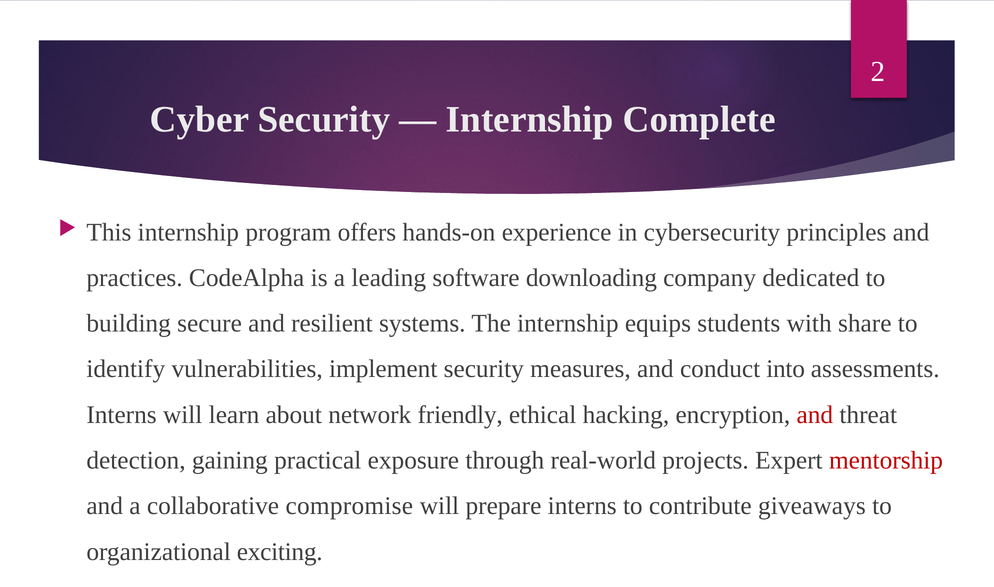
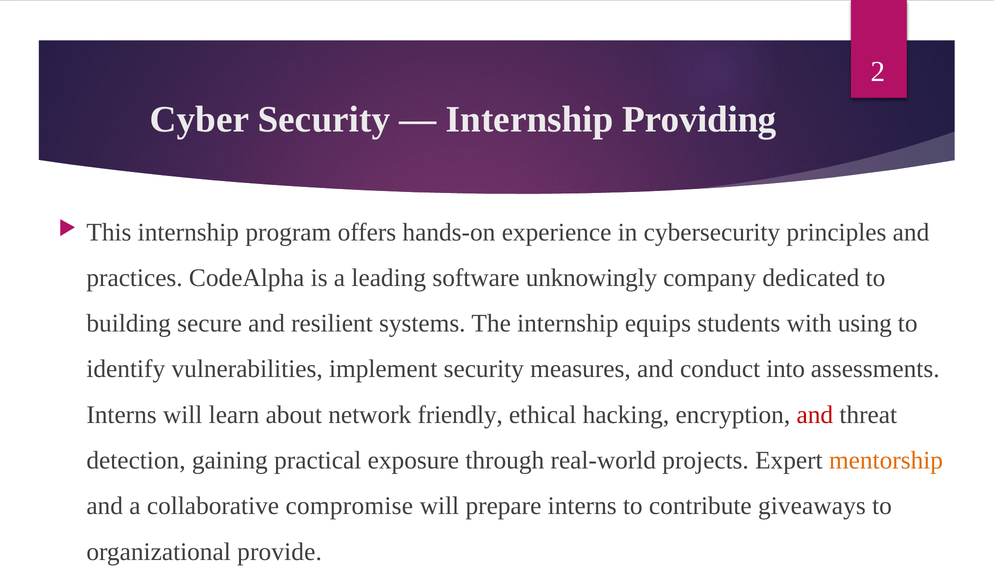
Complete: Complete -> Providing
downloading: downloading -> unknowingly
share: share -> using
mentorship colour: red -> orange
exciting: exciting -> provide
